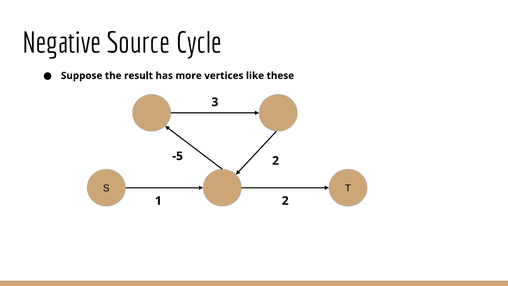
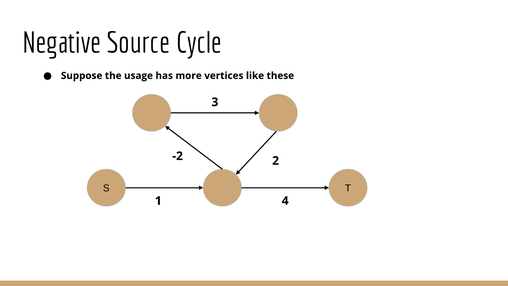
result: result -> usage
-5: -5 -> -2
1 2: 2 -> 4
